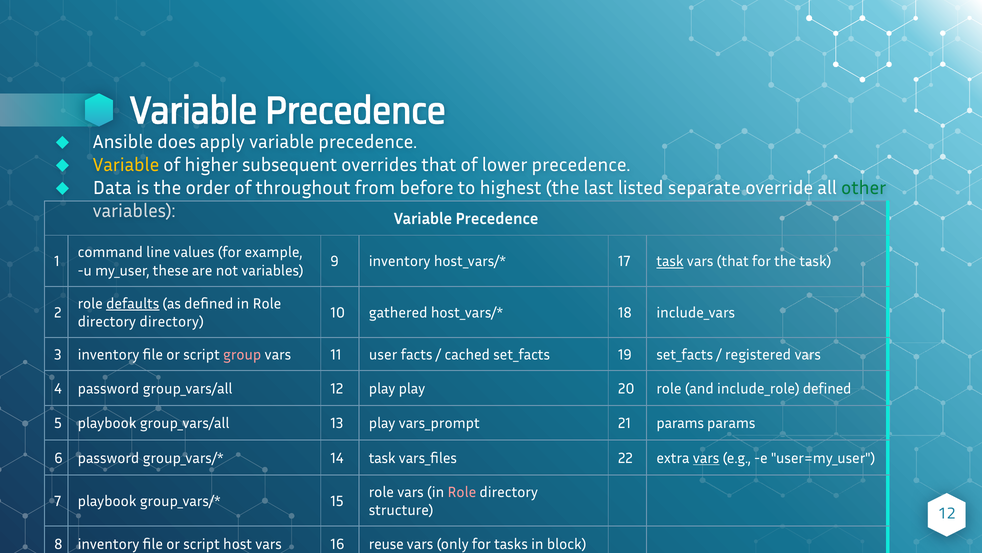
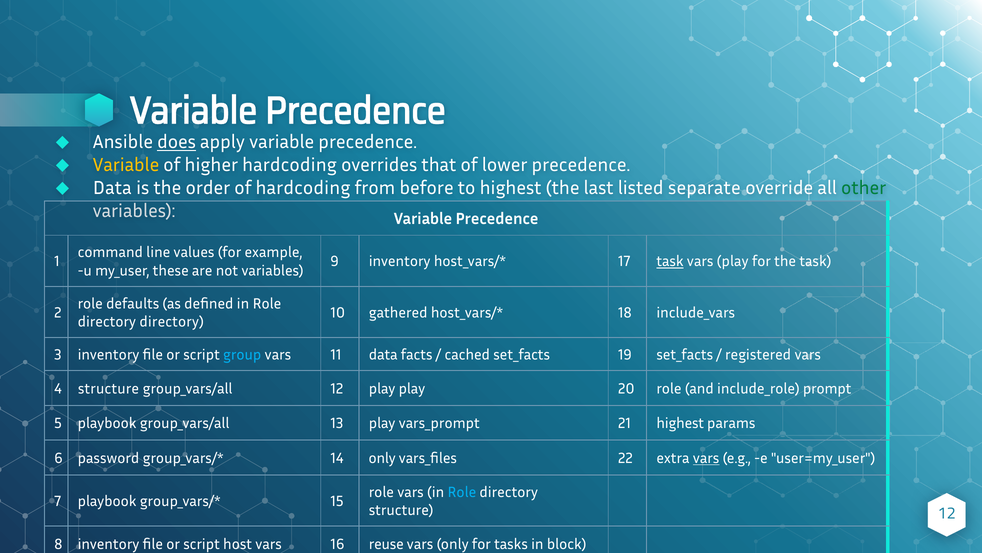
does underline: none -> present
higher subsequent: subsequent -> hardcoding
of throughout: throughout -> hardcoding
vars that: that -> play
defaults underline: present -> none
group colour: pink -> light blue
11 user: user -> data
4 password: password -> structure
defined at (827, 388): defined -> prompt
21 params: params -> highest
14 task: task -> only
Role at (462, 492) colour: pink -> light blue
